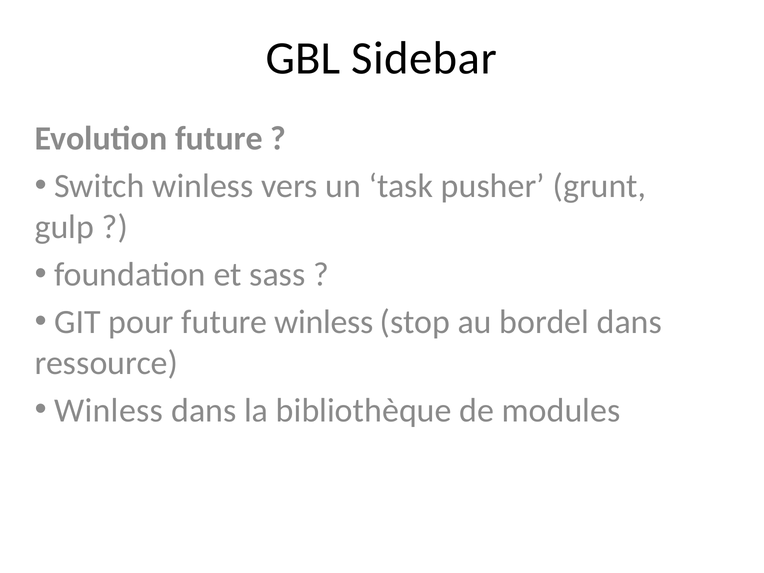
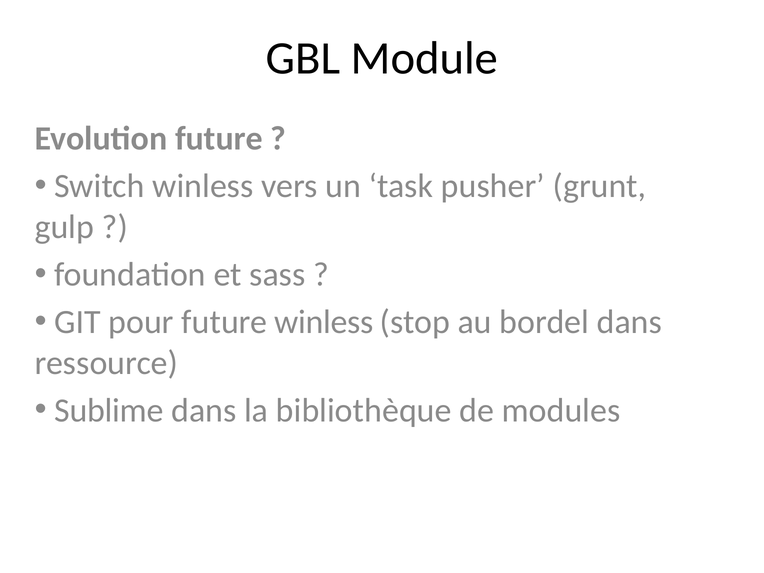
Sidebar: Sidebar -> Module
Winless at (109, 411): Winless -> Sublime
